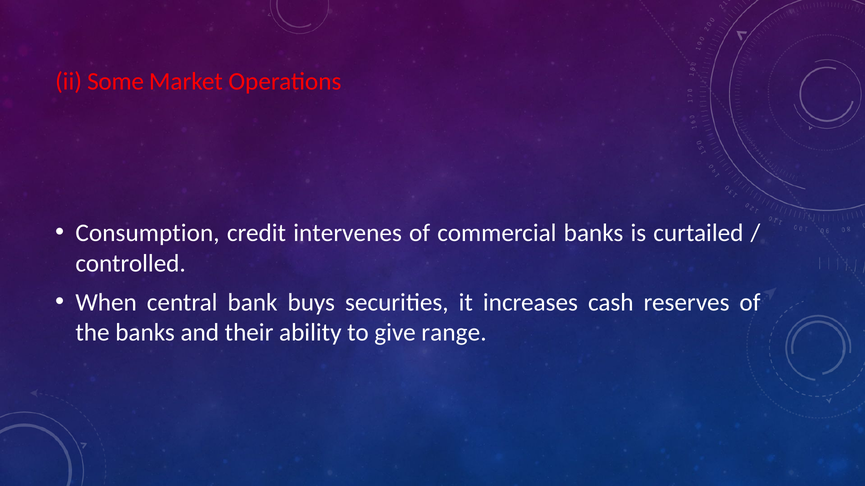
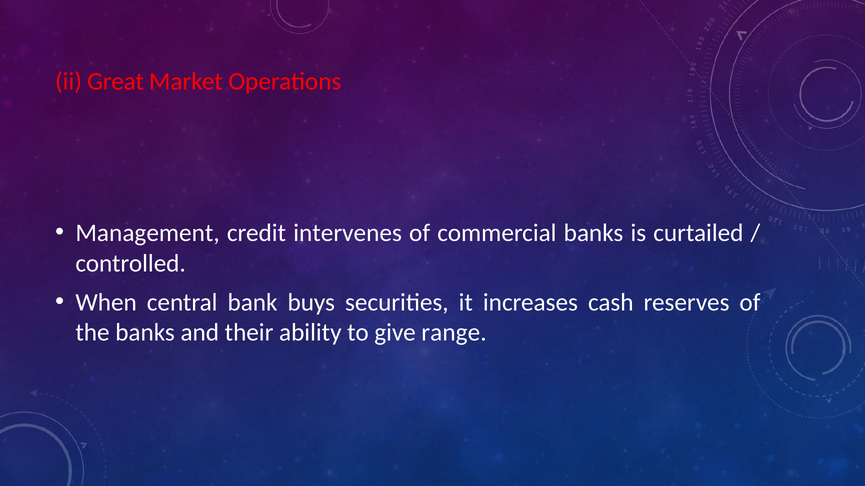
Some: Some -> Great
Consumption: Consumption -> Management
